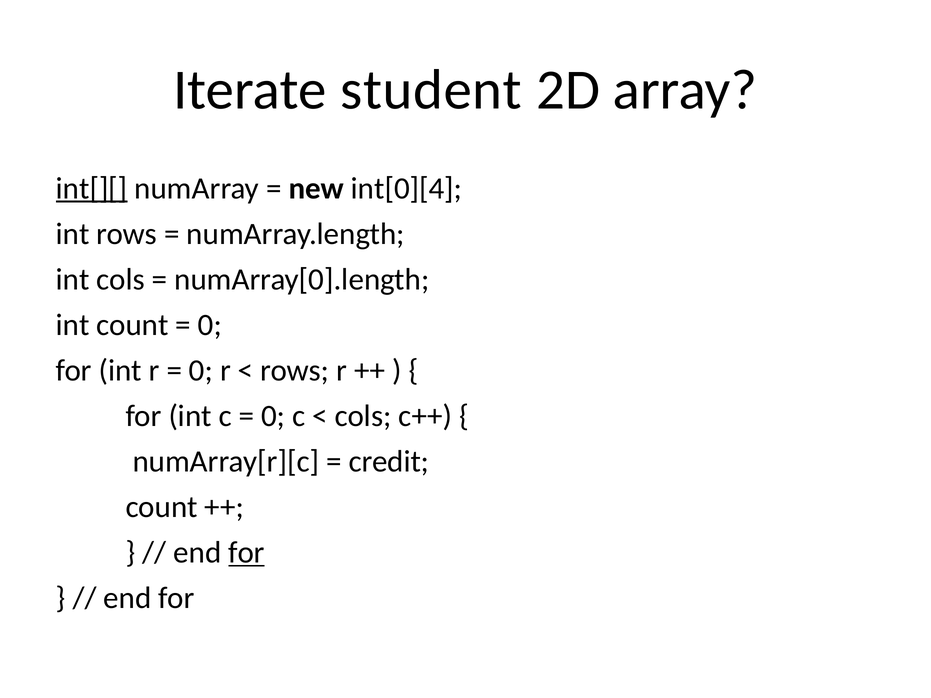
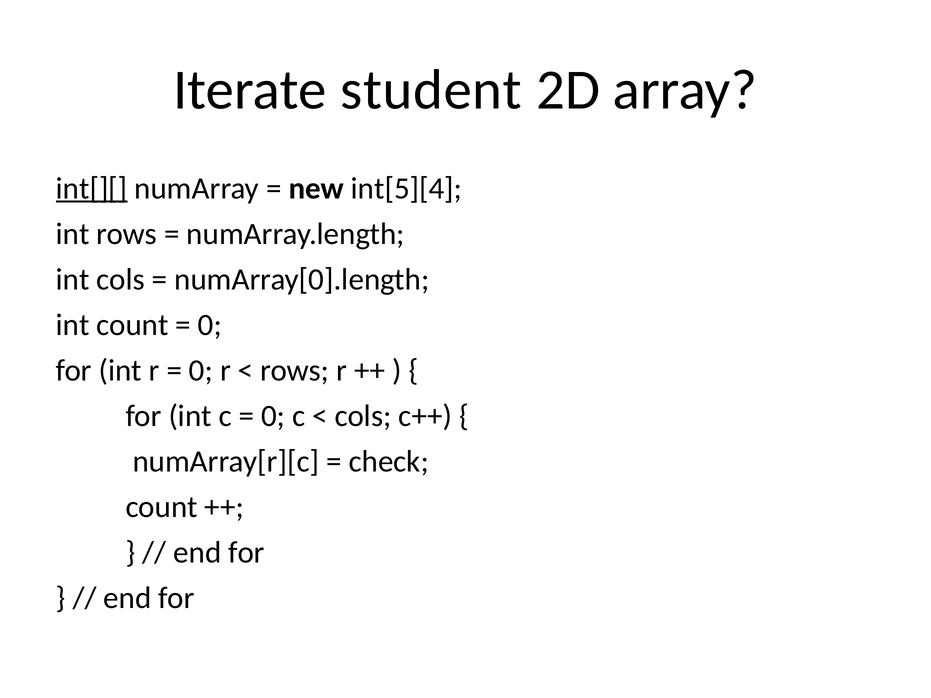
int[0][4: int[0][4 -> int[5][4
credit: credit -> check
for at (246, 553) underline: present -> none
